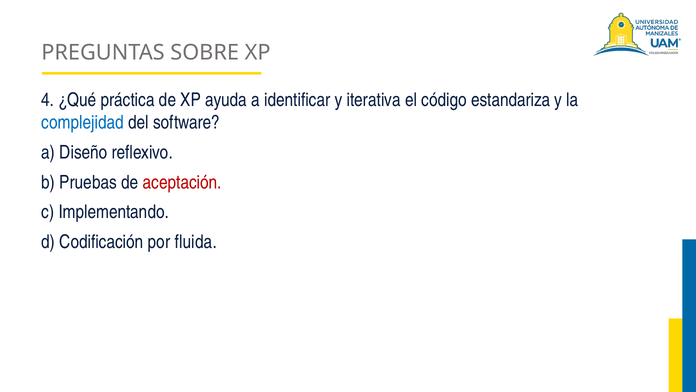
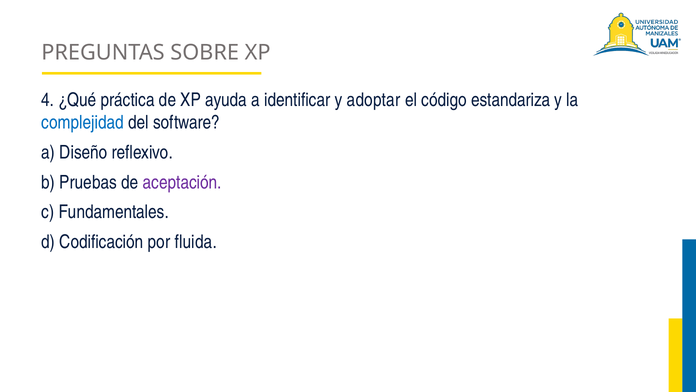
iterativa: iterativa -> adoptar
aceptación colour: red -> purple
Implementando: Implementando -> Fundamentales
